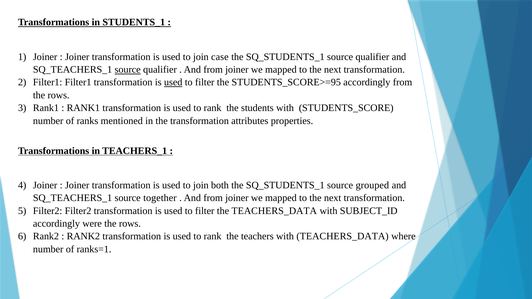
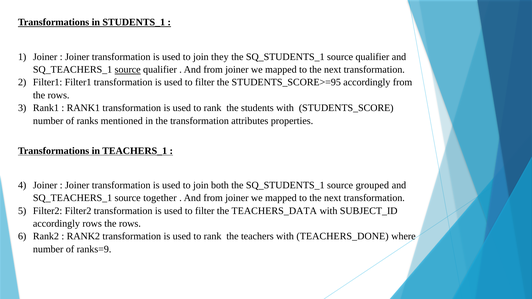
case: case -> they
used at (173, 82) underline: present -> none
accordingly were: were -> rows
with TEACHERS_DATA: TEACHERS_DATA -> TEACHERS_DONE
ranks=1: ranks=1 -> ranks=9
